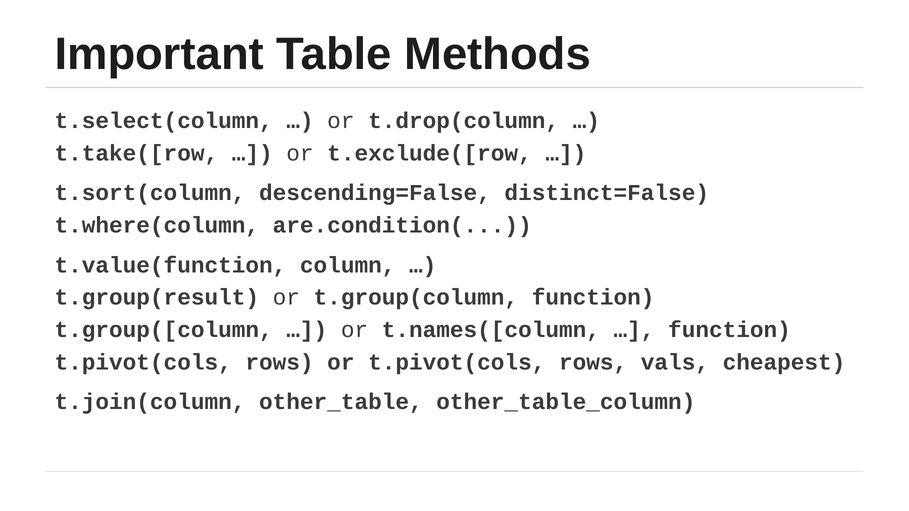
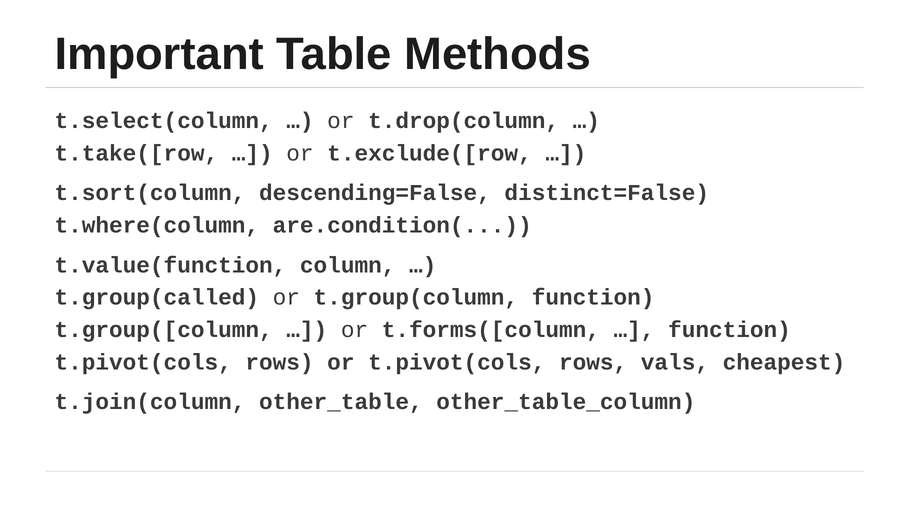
t.group(result: t.group(result -> t.group(called
t.names([column: t.names([column -> t.forms([column
